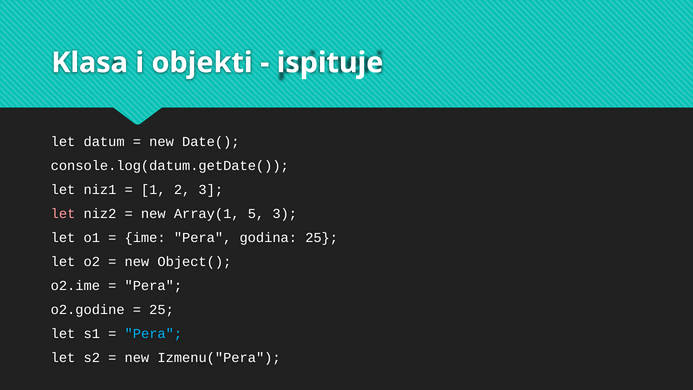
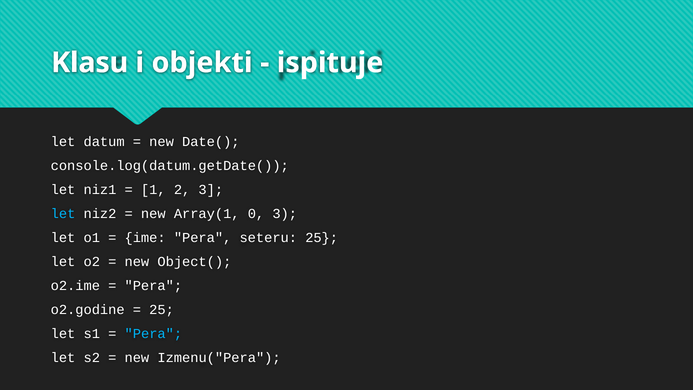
Klasa: Klasa -> Klasu
let at (63, 214) colour: pink -> light blue
5: 5 -> 0
godina: godina -> seteru
